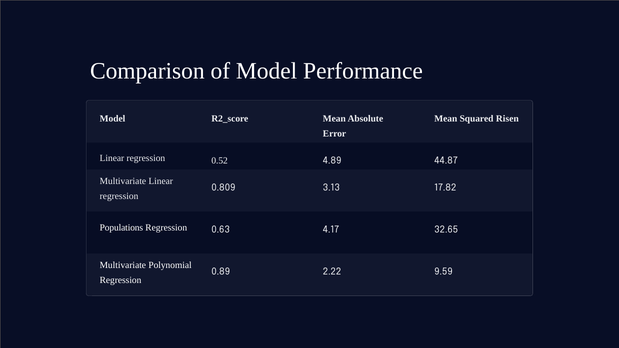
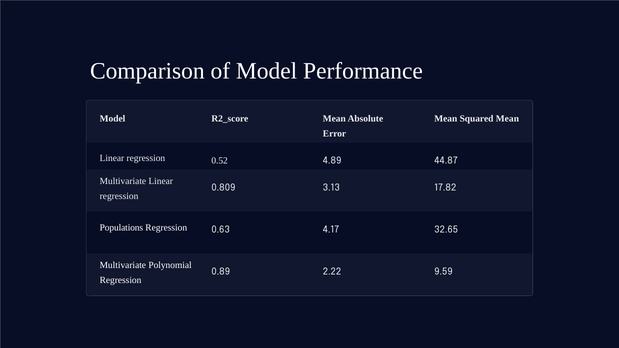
Squared Risen: Risen -> Mean
